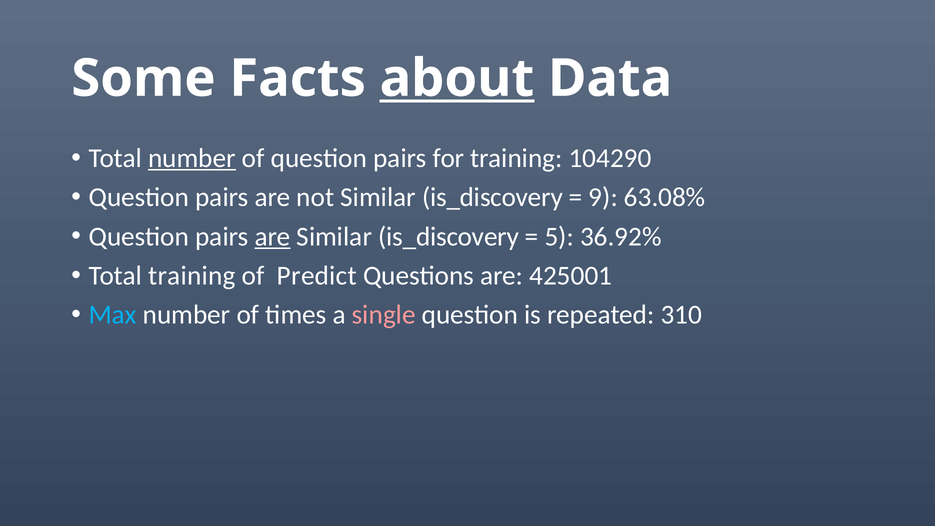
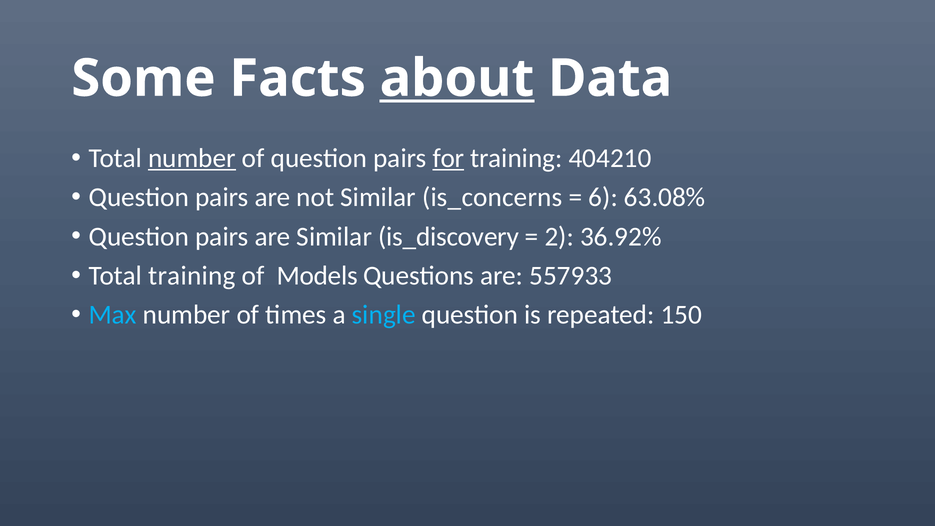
for underline: none -> present
104290: 104290 -> 404210
not Similar is_discovery: is_discovery -> is_concerns
9: 9 -> 6
are at (273, 236) underline: present -> none
5: 5 -> 2
Predict: Predict -> Models
425001: 425001 -> 557933
single colour: pink -> light blue
310: 310 -> 150
